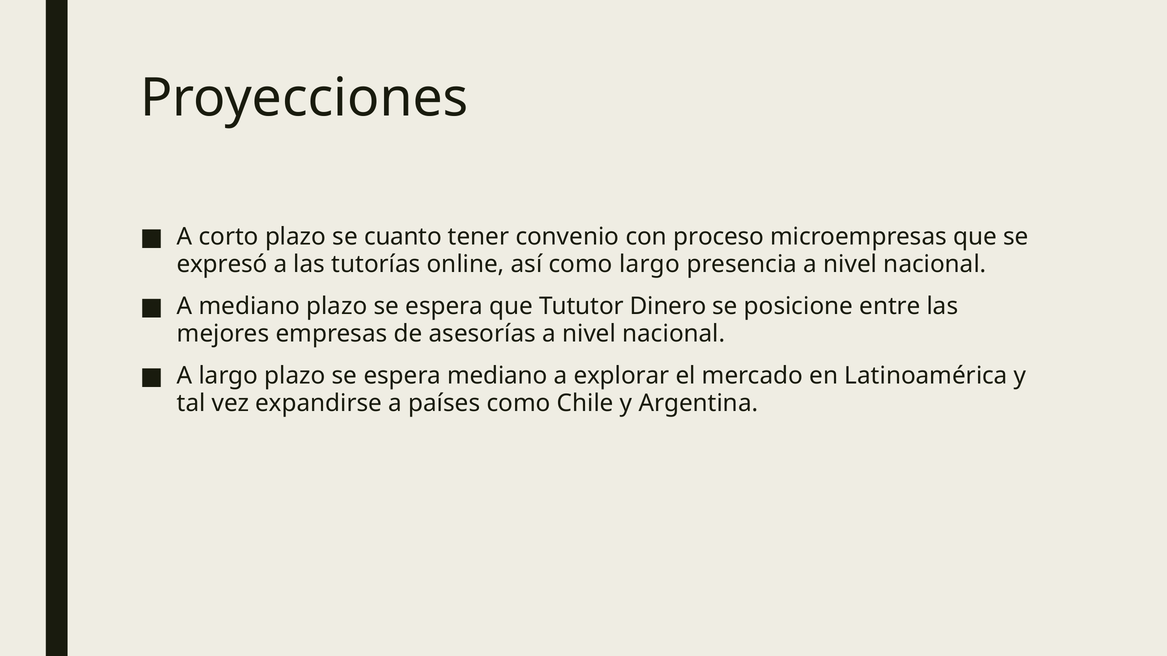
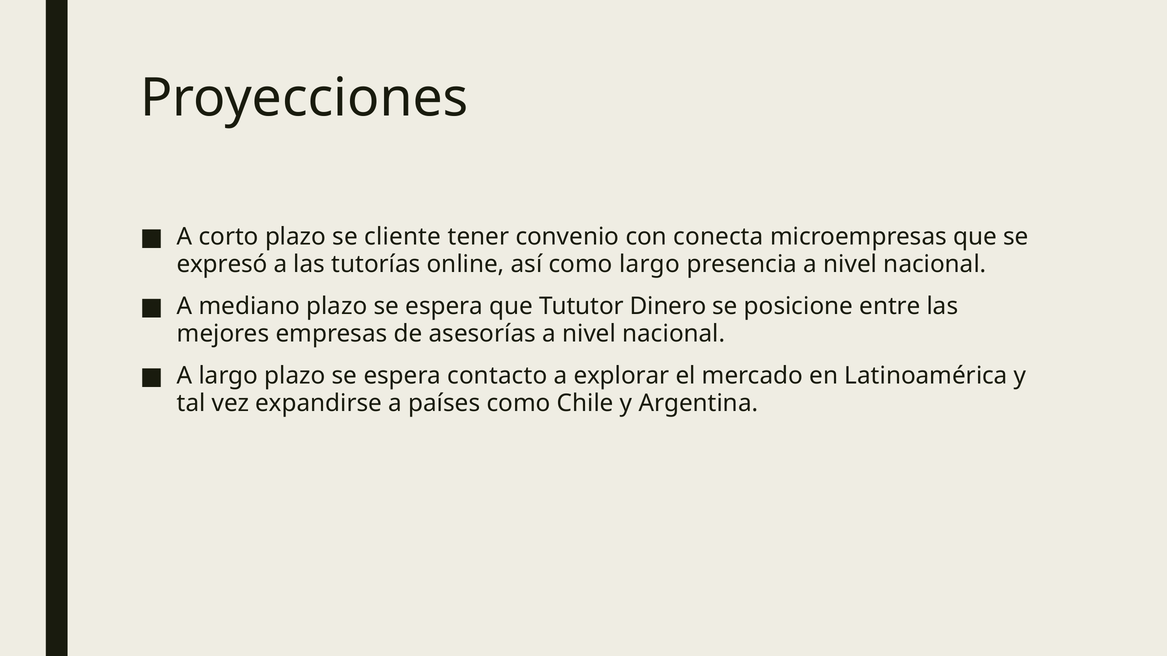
cuanto: cuanto -> cliente
proceso: proceso -> conecta
espera mediano: mediano -> contacto
